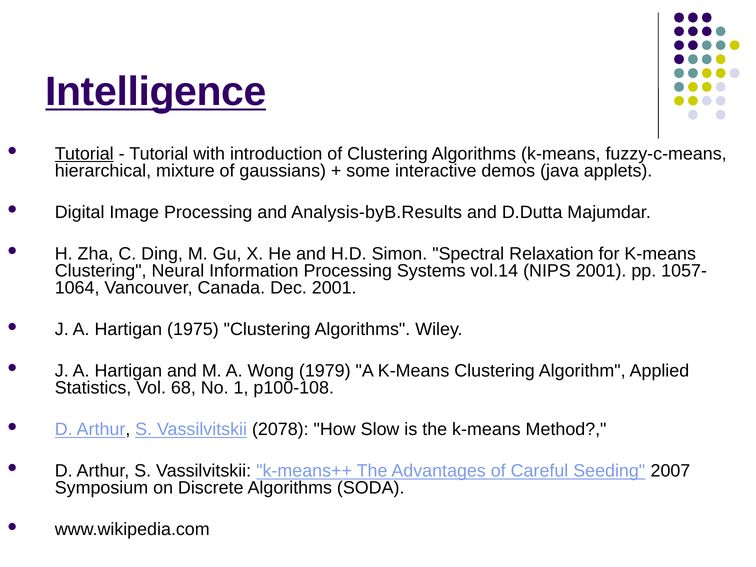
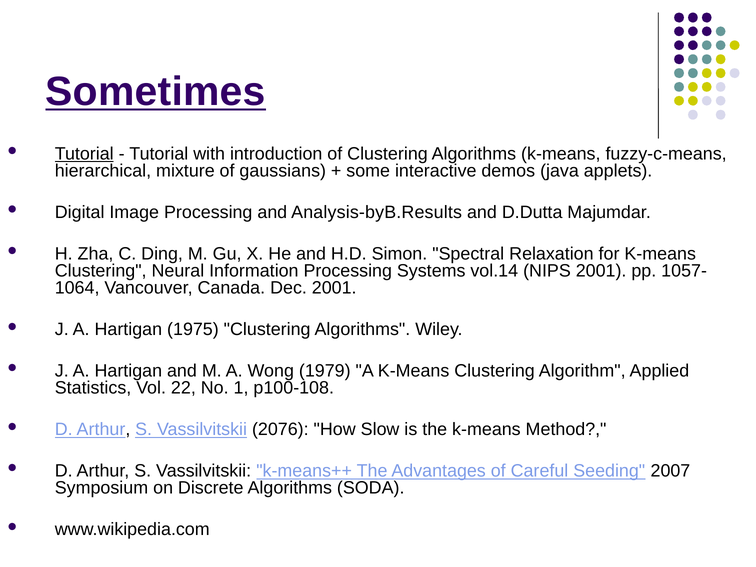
Intelligence: Intelligence -> Sometimes
68: 68 -> 22
2078: 2078 -> 2076
